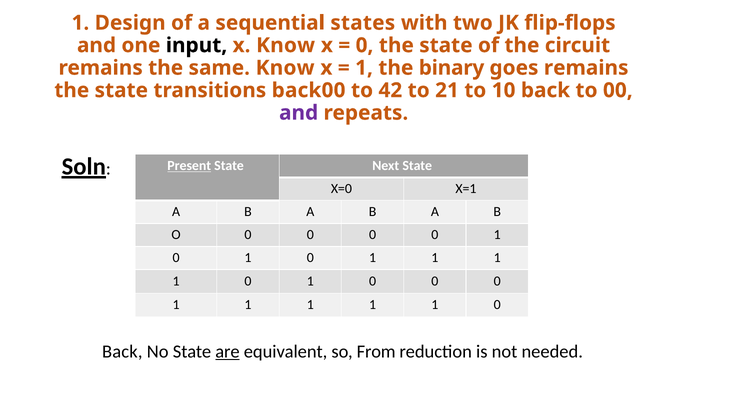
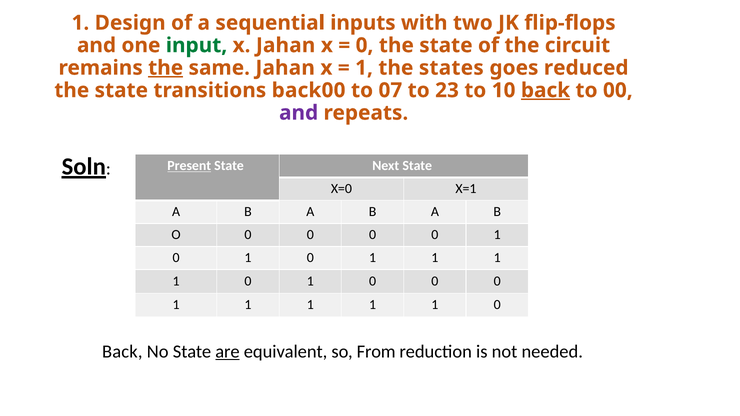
states: states -> inputs
input colour: black -> green
x Know: Know -> Jahan
the at (166, 68) underline: none -> present
same Know: Know -> Jahan
binary: binary -> states
goes remains: remains -> reduced
42: 42 -> 07
21: 21 -> 23
back at (545, 90) underline: none -> present
